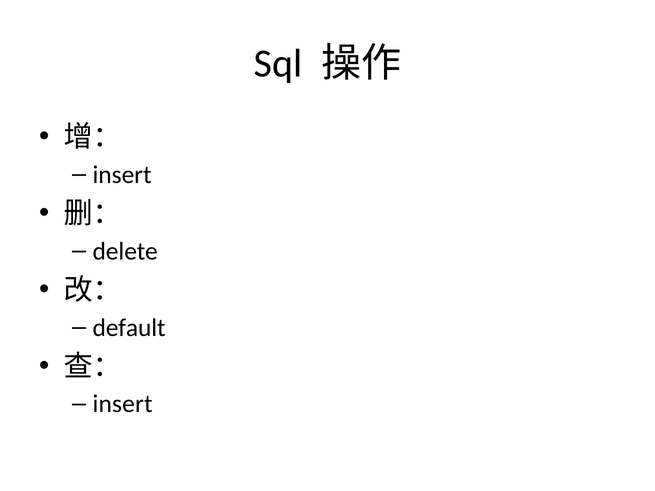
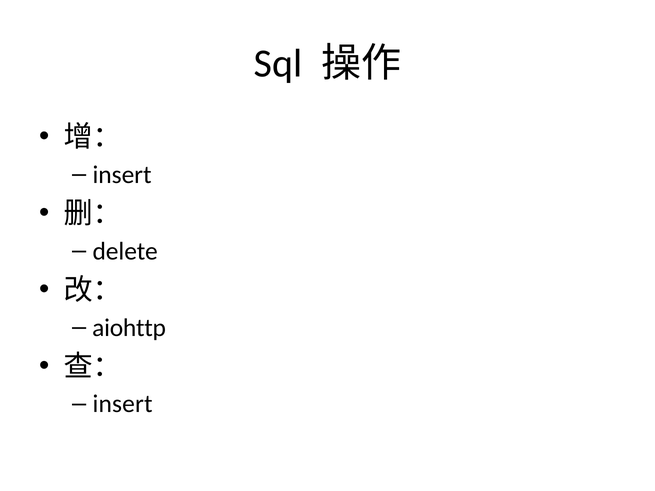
default: default -> aiohttp
